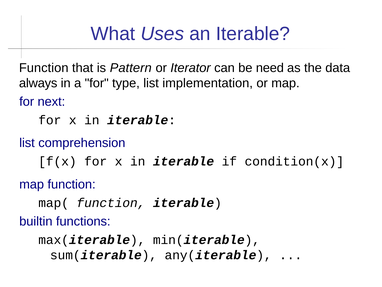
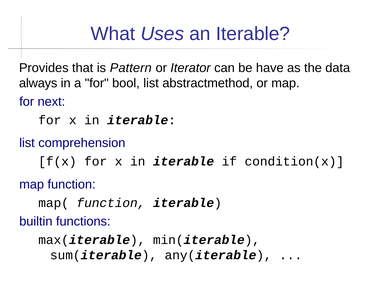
Function at (44, 68): Function -> Provides
need: need -> have
type: type -> bool
implementation: implementation -> abstractmethod
